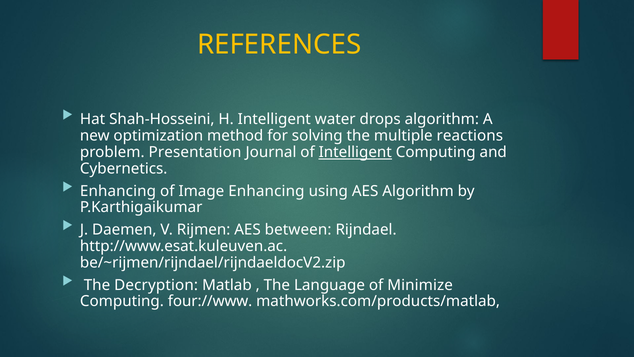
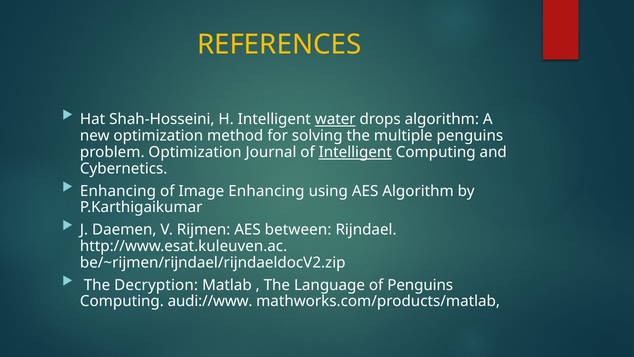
water underline: none -> present
multiple reactions: reactions -> penguins
problem Presentation: Presentation -> Optimization
of Minimize: Minimize -> Penguins
four://www: four://www -> audi://www
